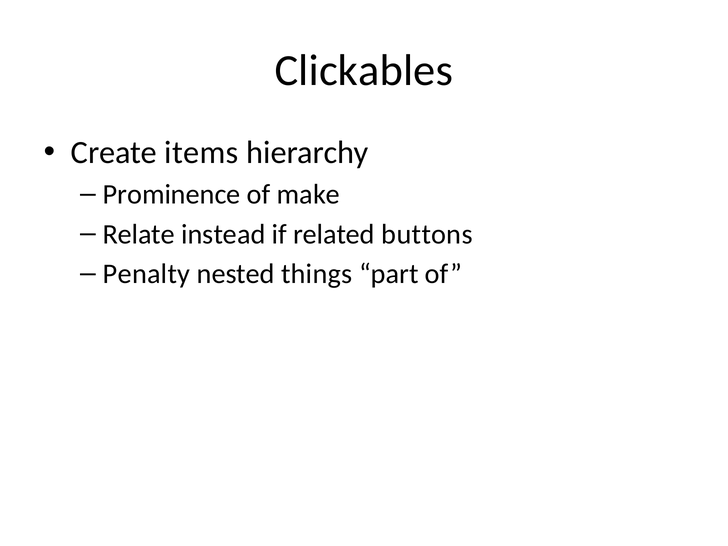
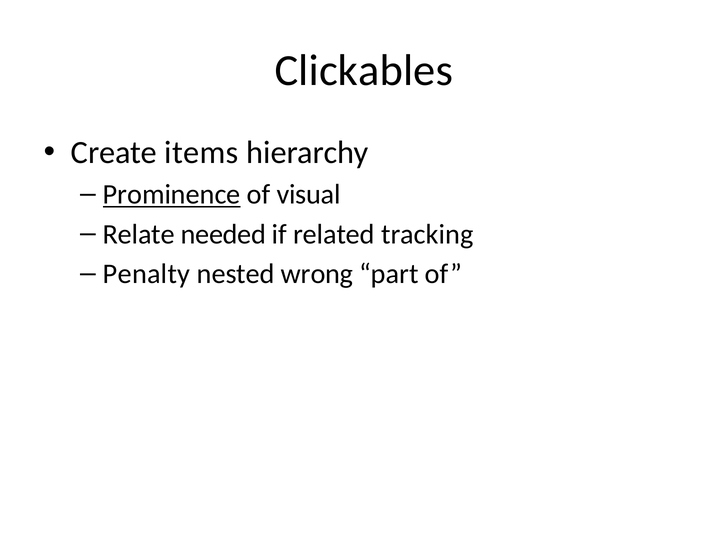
Prominence underline: none -> present
make: make -> visual
instead: instead -> needed
buttons: buttons -> tracking
things: things -> wrong
